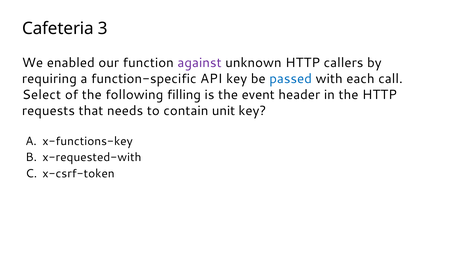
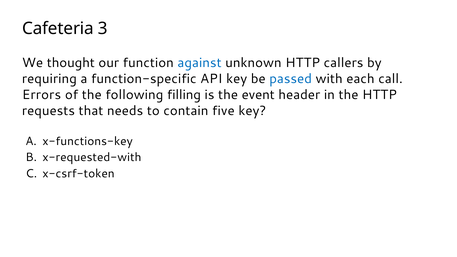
enabled: enabled -> thought
against colour: purple -> blue
Select: Select -> Errors
unit: unit -> five
